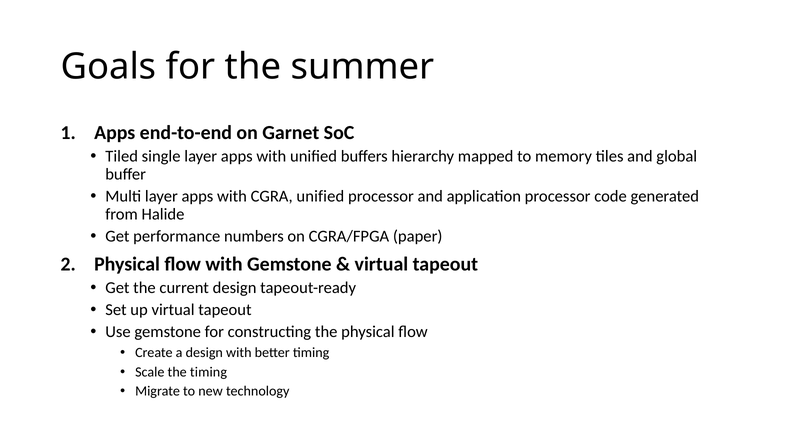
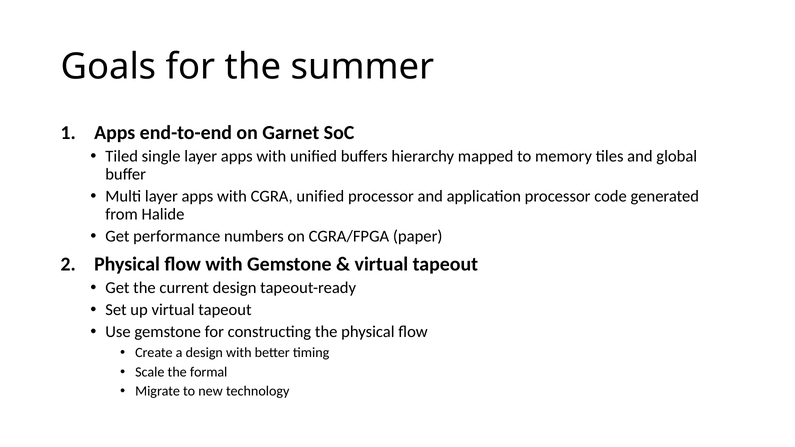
the timing: timing -> formal
